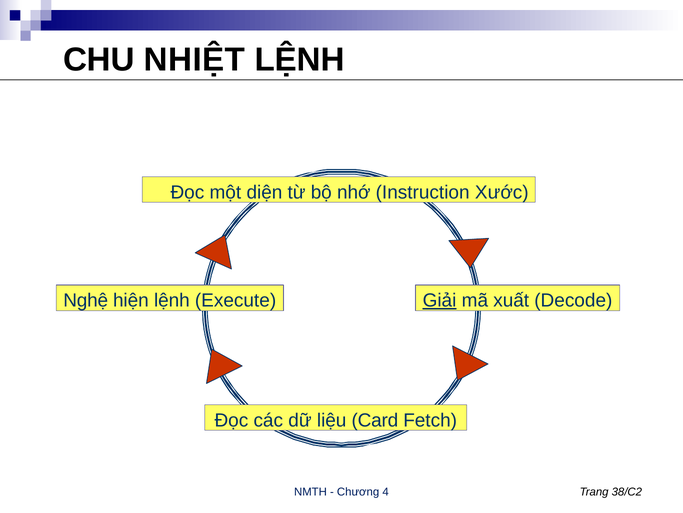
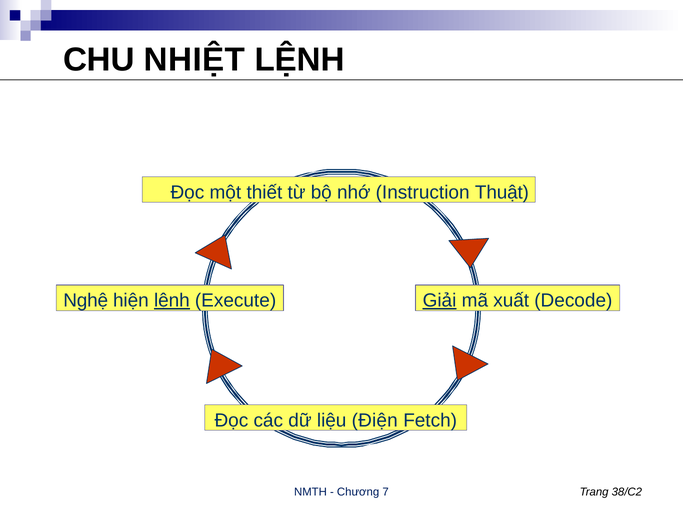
diện: diện -> thiết
Xước: Xước -> Thuật
lệnh at (172, 300) underline: none -> present
Card: Card -> Điện
4: 4 -> 7
